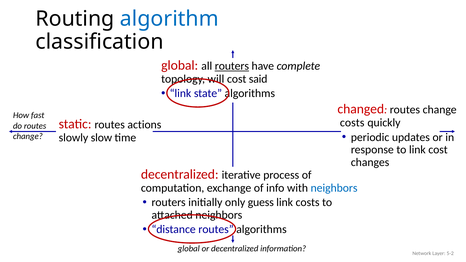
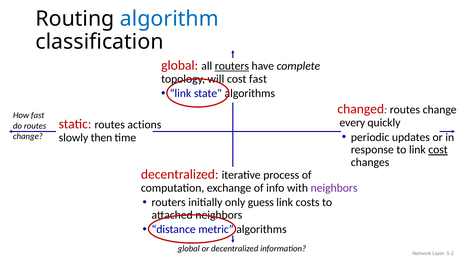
cost said: said -> fast
costs at (352, 123): costs -> every
slow: slow -> then
cost at (438, 150) underline: none -> present
neighbors at (334, 188) colour: blue -> purple
distance routes: routes -> metric
